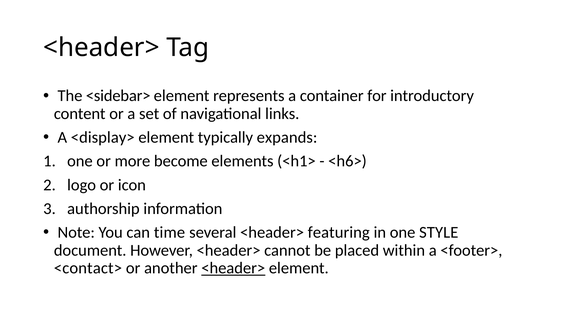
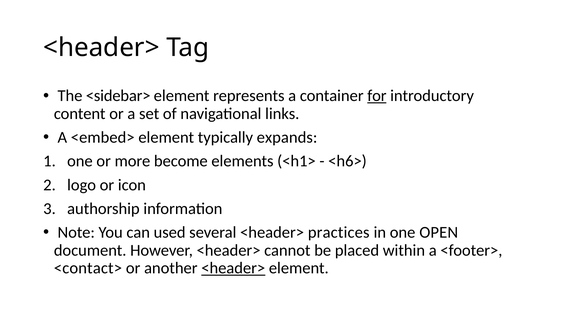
for underline: none -> present
<display>: <display> -> <embed>
time: time -> used
featuring: featuring -> practices
STYLE: STYLE -> OPEN
